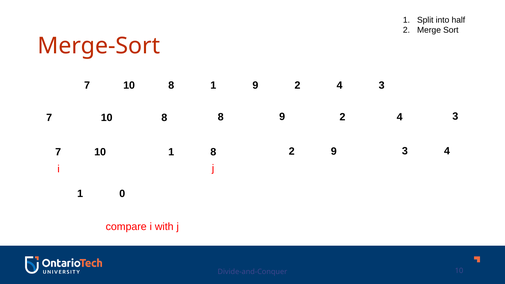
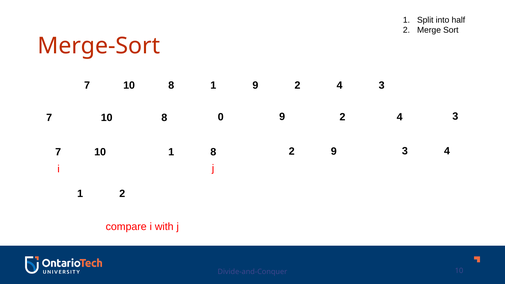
8 8: 8 -> 0
1 0: 0 -> 2
